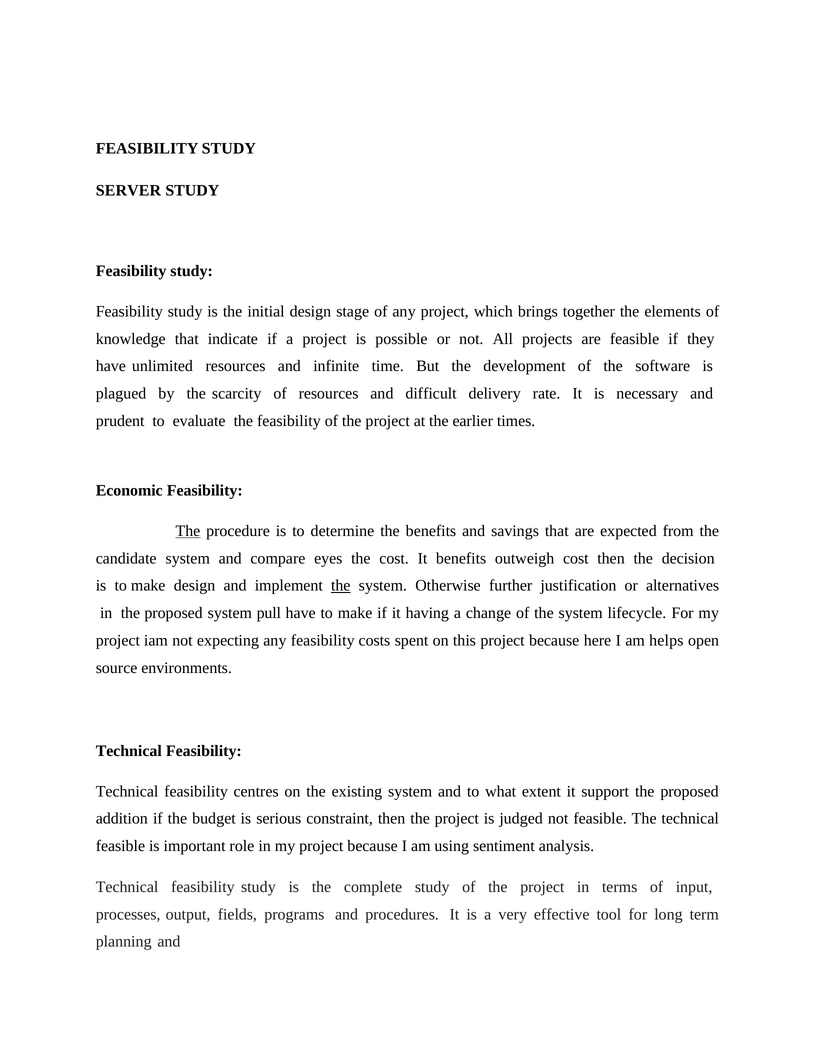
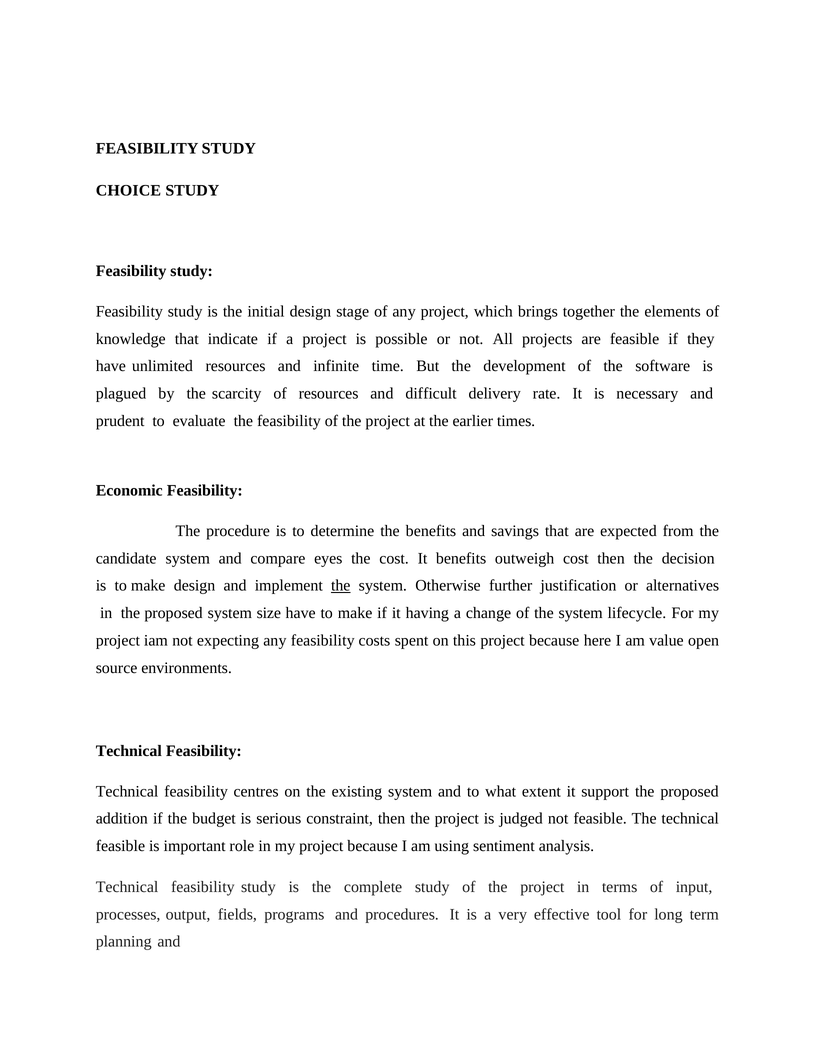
SERVER: SERVER -> CHOICE
The at (188, 531) underline: present -> none
pull: pull -> size
helps: helps -> value
